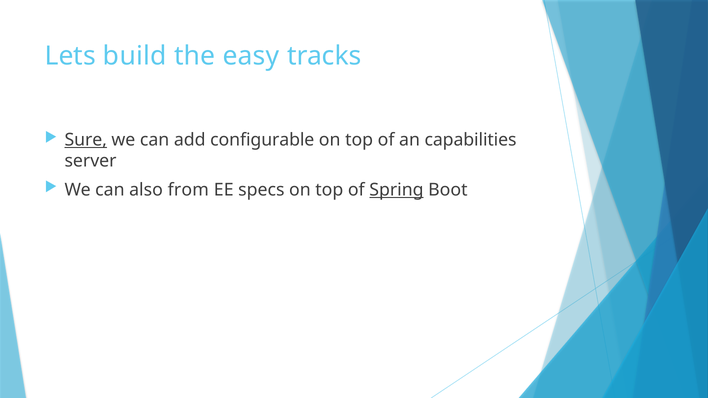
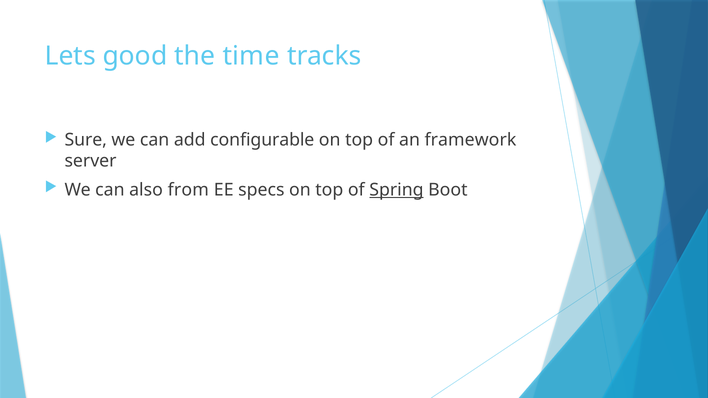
build: build -> good
easy: easy -> time
Sure underline: present -> none
capabilities: capabilities -> framework
